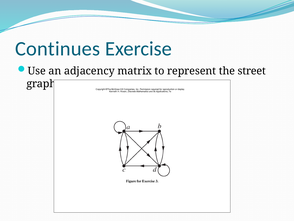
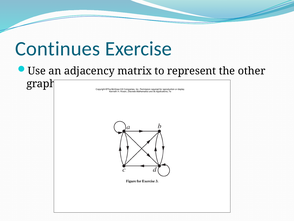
street: street -> other
